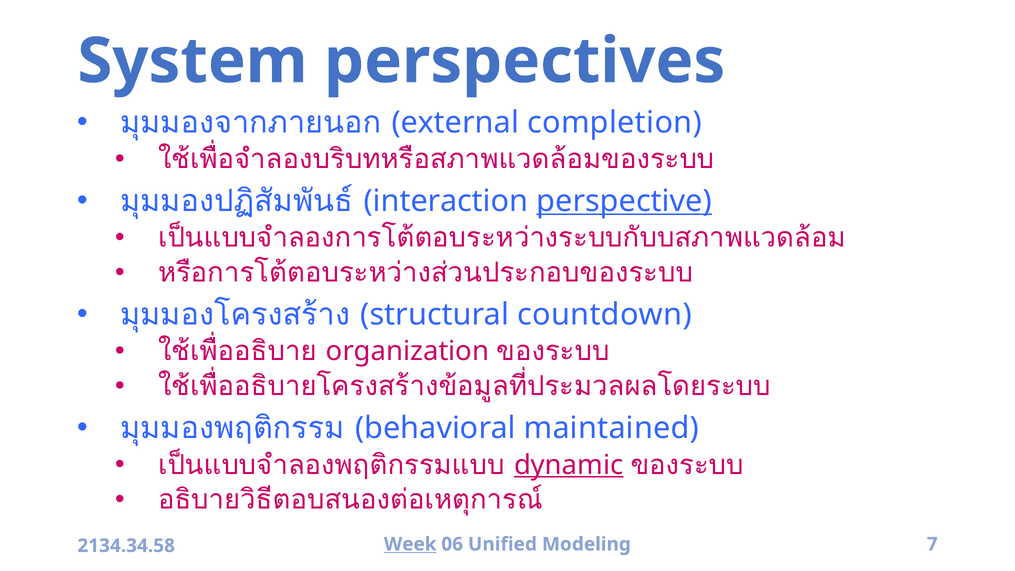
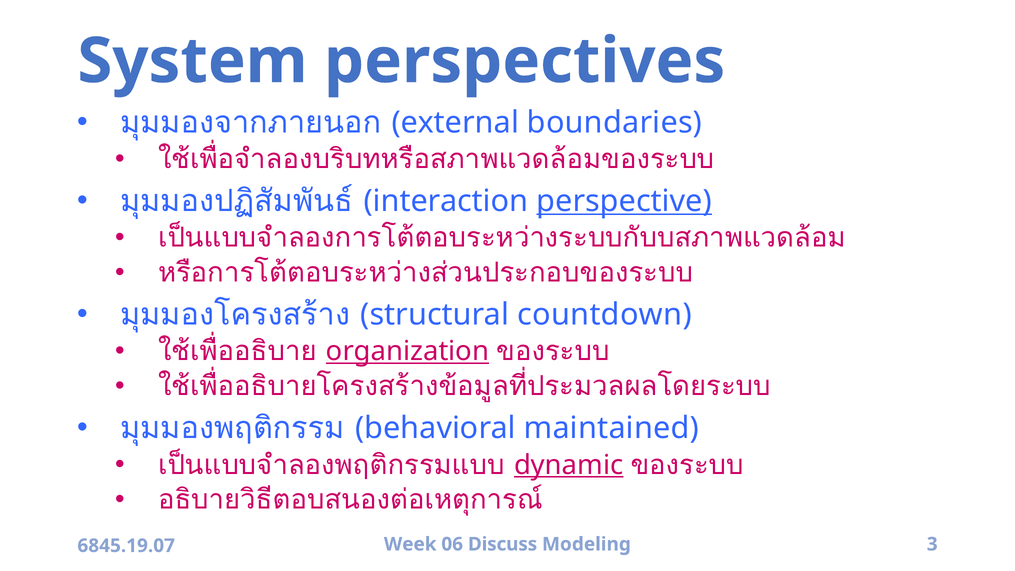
completion: completion -> boundaries
organization underline: none -> present
Week underline: present -> none
Unified: Unified -> Discuss
7: 7 -> 3
2134.34.58: 2134.34.58 -> 6845.19.07
